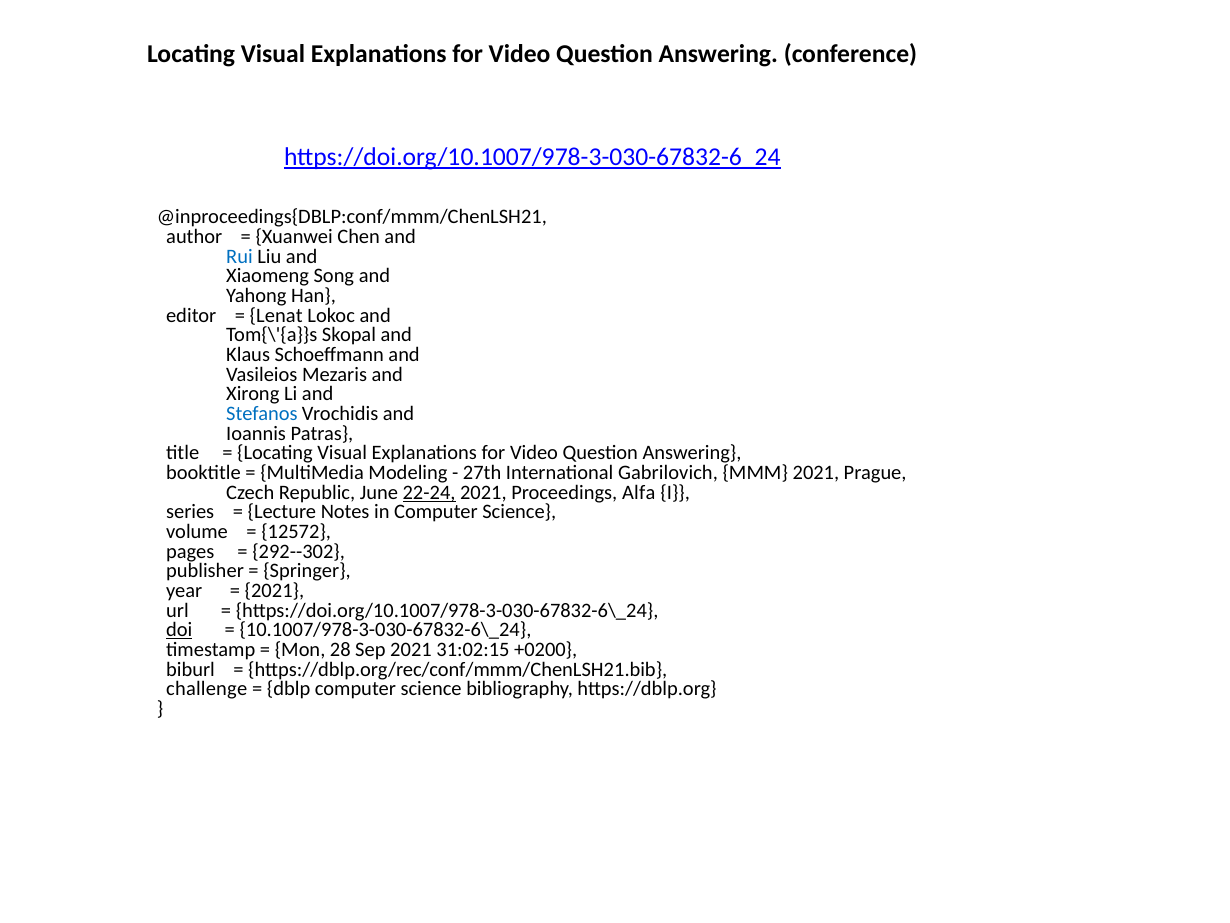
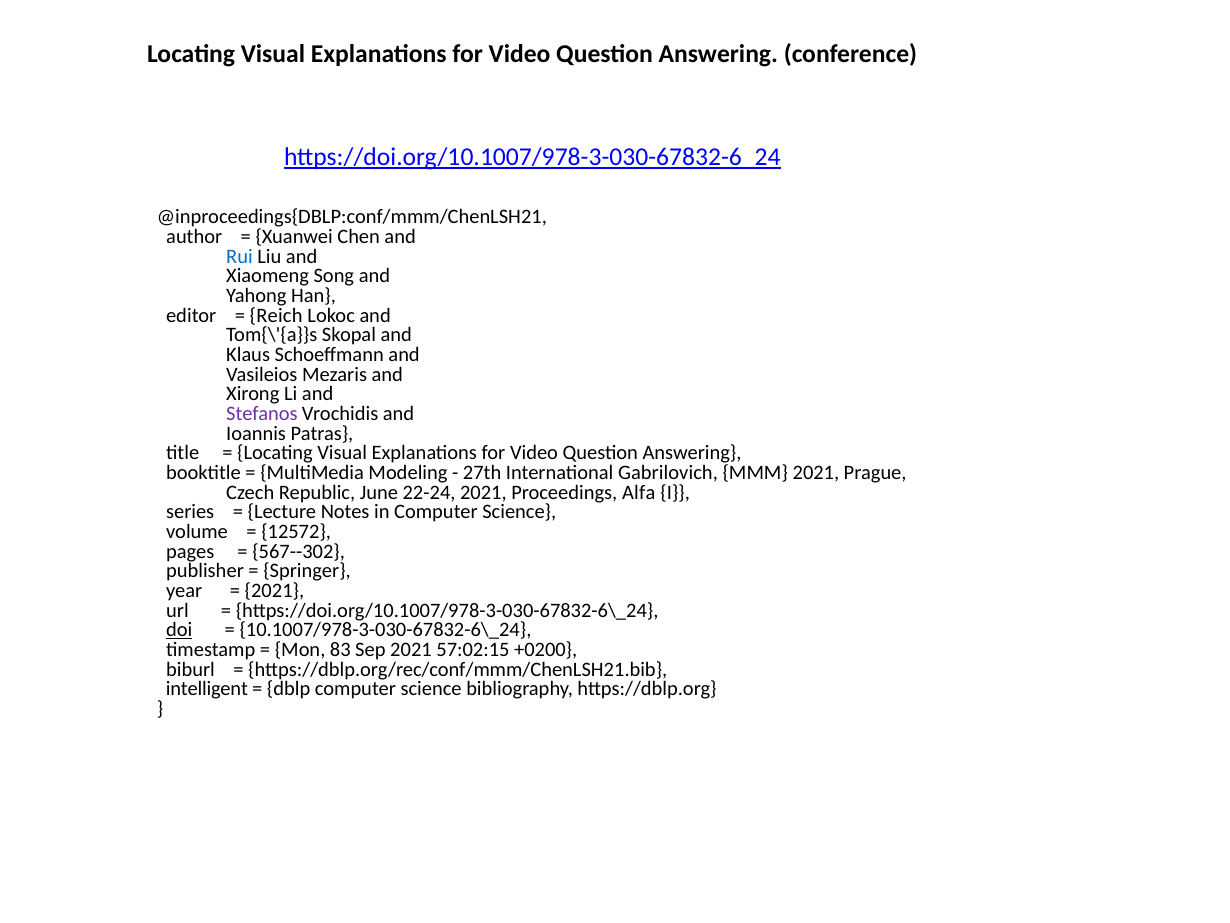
Lenat: Lenat -> Reich
Stefanos colour: blue -> purple
22-24 underline: present -> none
292--302: 292--302 -> 567--302
28: 28 -> 83
31:02:15: 31:02:15 -> 57:02:15
challenge: challenge -> intelligent
